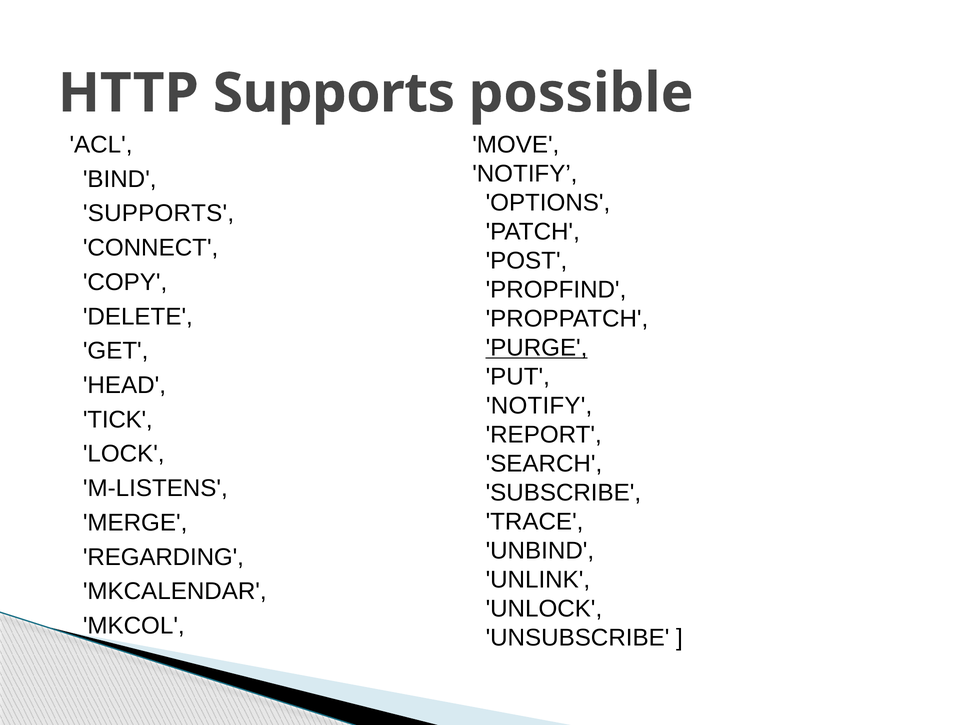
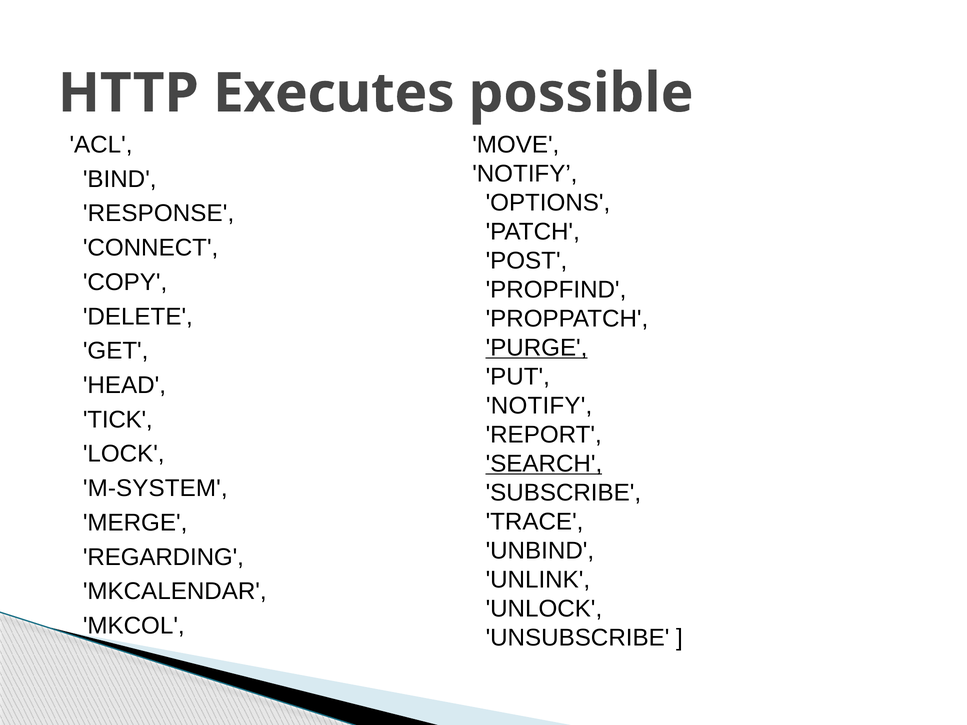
HTTP Supports: Supports -> Executes
SUPPORTS at (159, 214): SUPPORTS -> RESPONSE
SEARCH underline: none -> present
M-LISTENS: M-LISTENS -> M-SYSTEM
